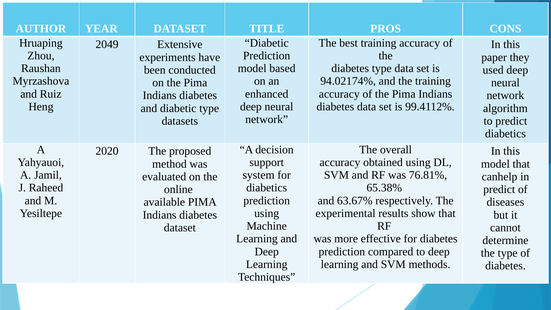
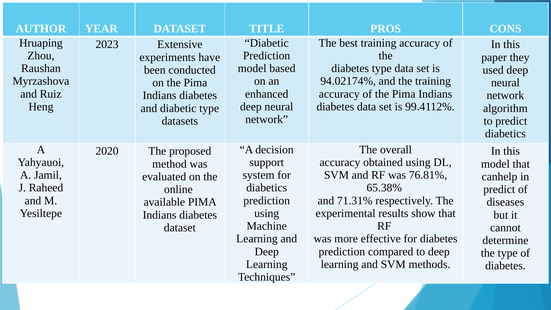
2049: 2049 -> 2023
63.67%: 63.67% -> 71.31%
